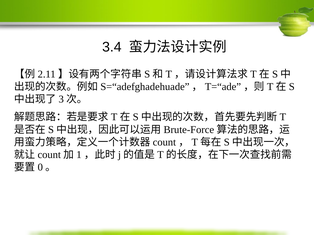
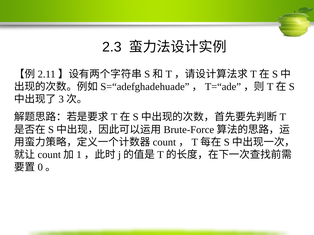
3.4: 3.4 -> 2.3
